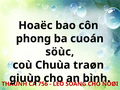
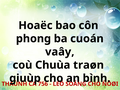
söùc: söùc -> vaây
